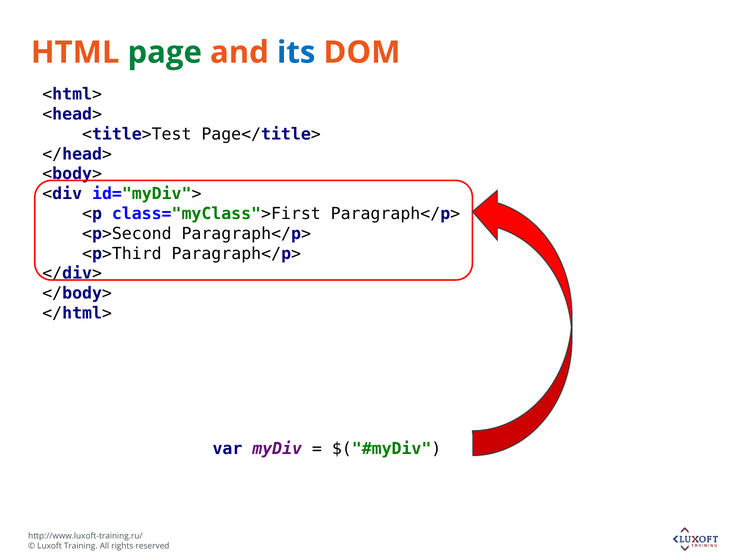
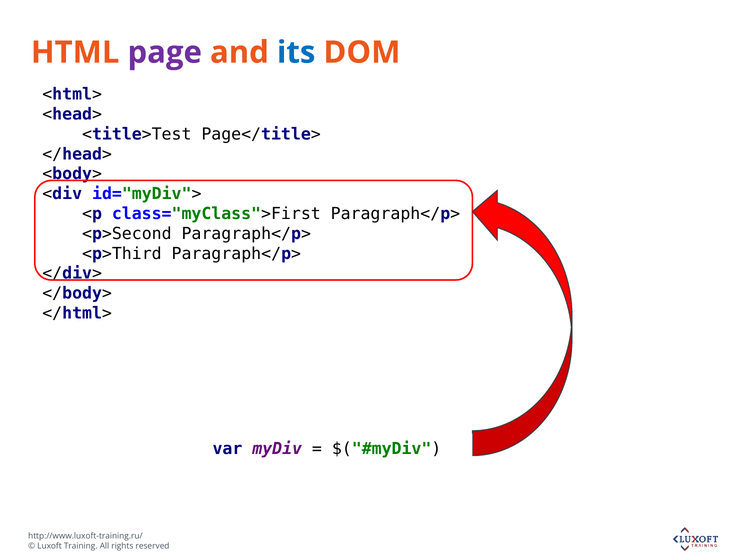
page colour: green -> purple
